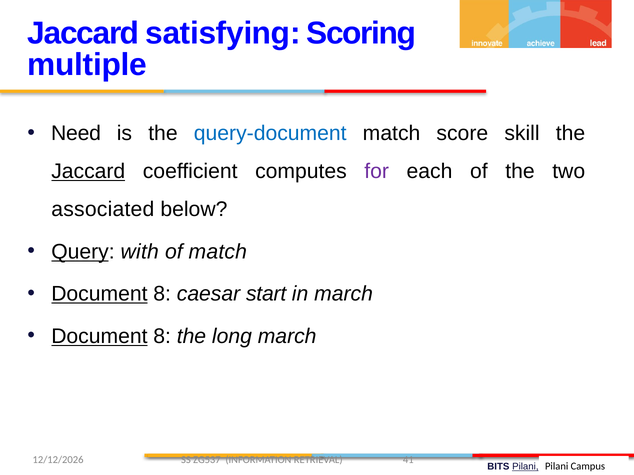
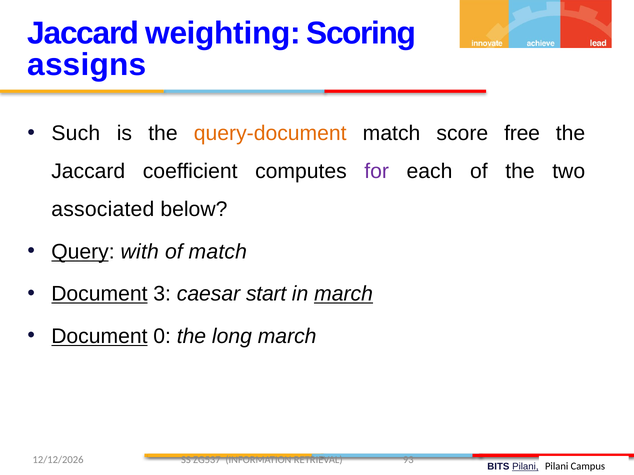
satisfying: satisfying -> weighting
multiple: multiple -> assigns
Need: Need -> Such
query-document colour: blue -> orange
skill: skill -> free
Jaccard at (88, 172) underline: present -> none
8 at (162, 294): 8 -> 3
march at (344, 294) underline: none -> present
8 at (162, 336): 8 -> 0
41: 41 -> 93
